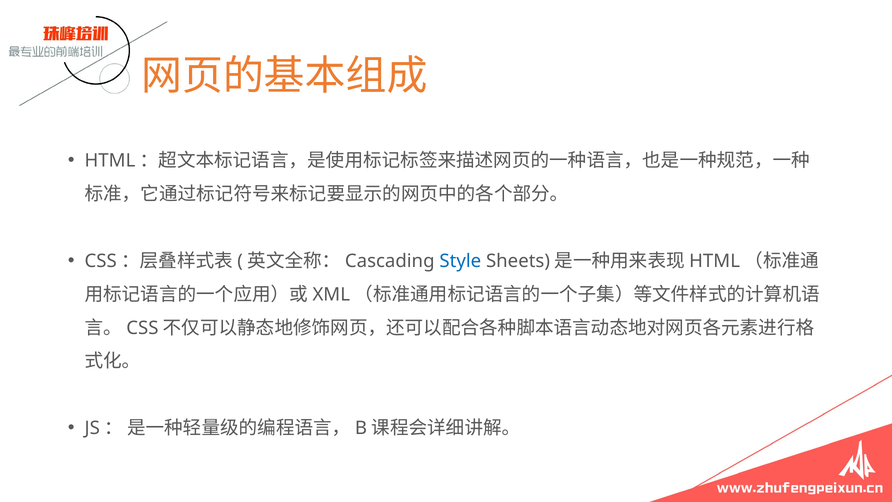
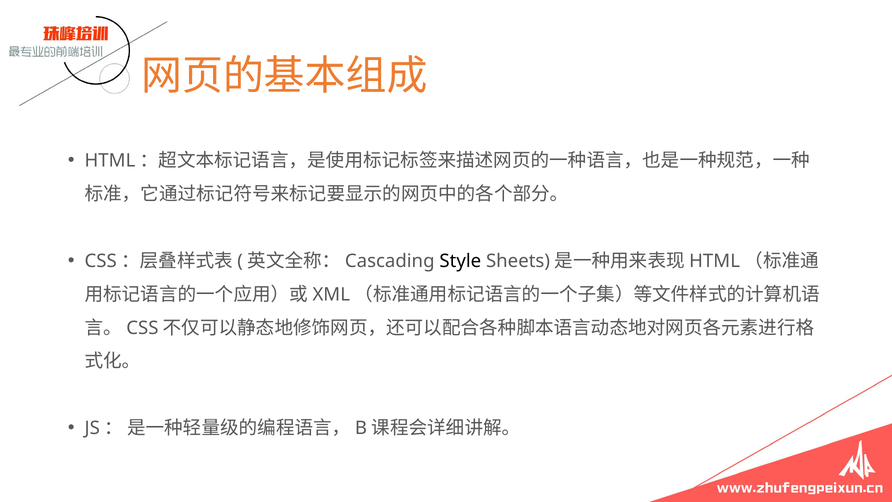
Style colour: blue -> black
